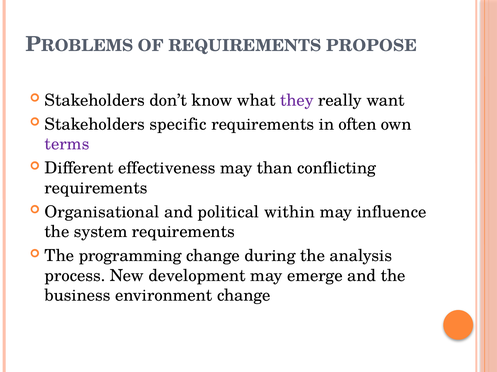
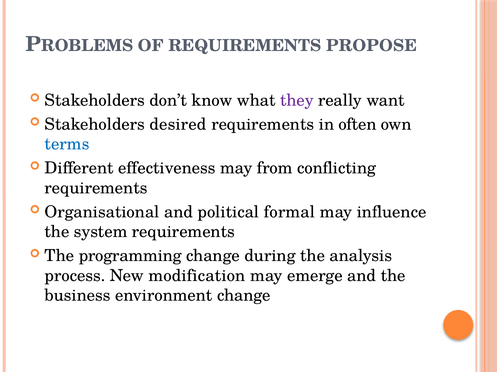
specific: specific -> desired
terms colour: purple -> blue
than: than -> from
within: within -> formal
development: development -> modification
